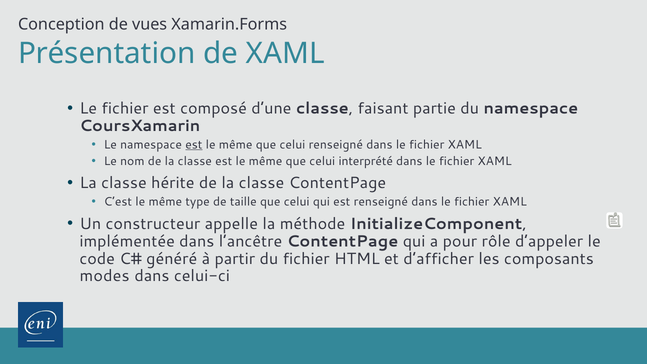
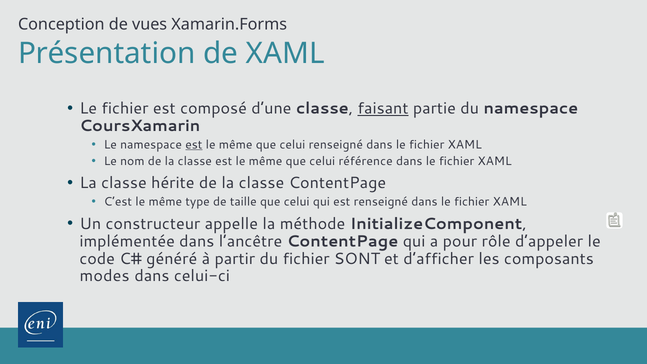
faisant underline: none -> present
interprété: interprété -> référence
HTML: HTML -> SONT
